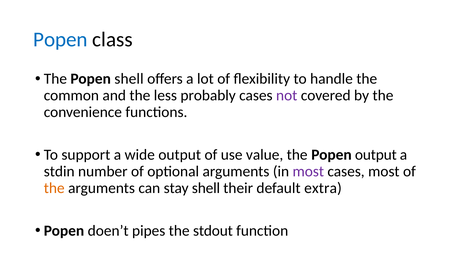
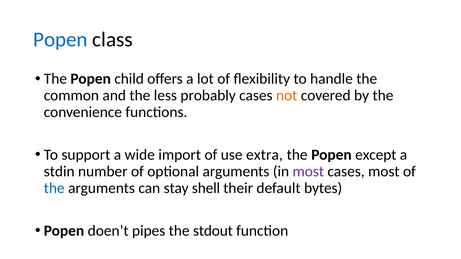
Popen shell: shell -> child
not colour: purple -> orange
wide output: output -> import
value: value -> extra
Popen output: output -> except
the at (54, 188) colour: orange -> blue
extra: extra -> bytes
